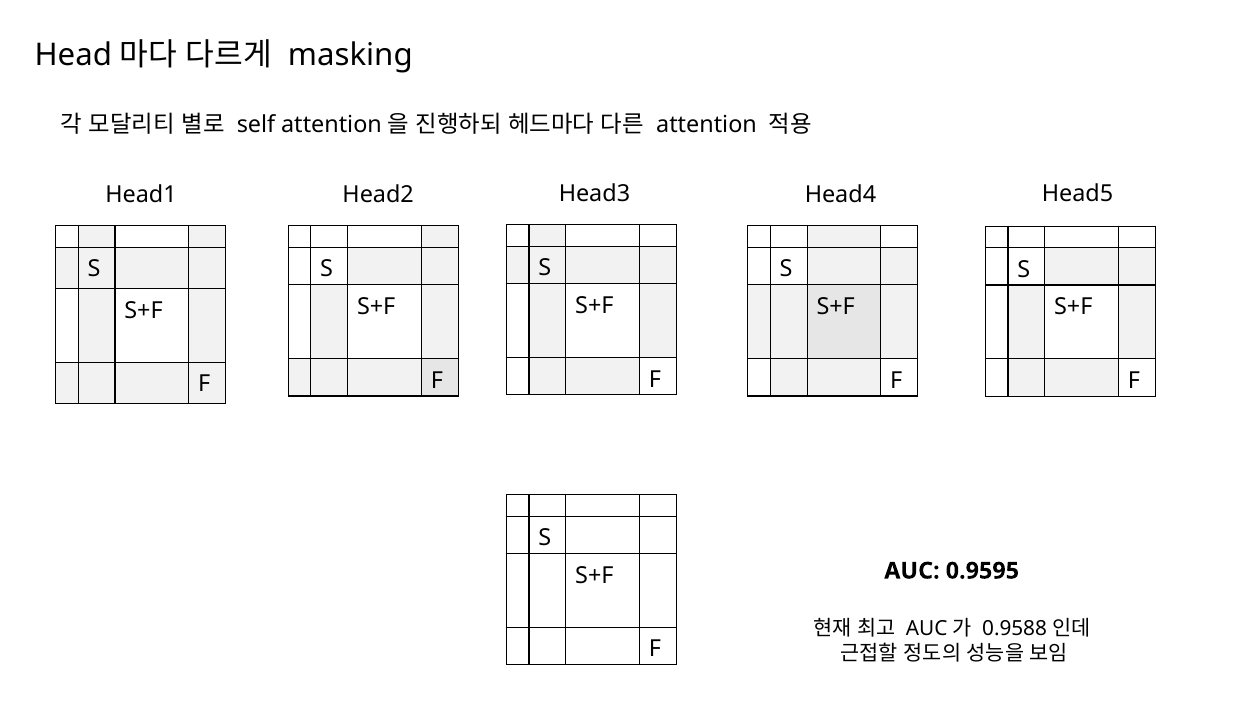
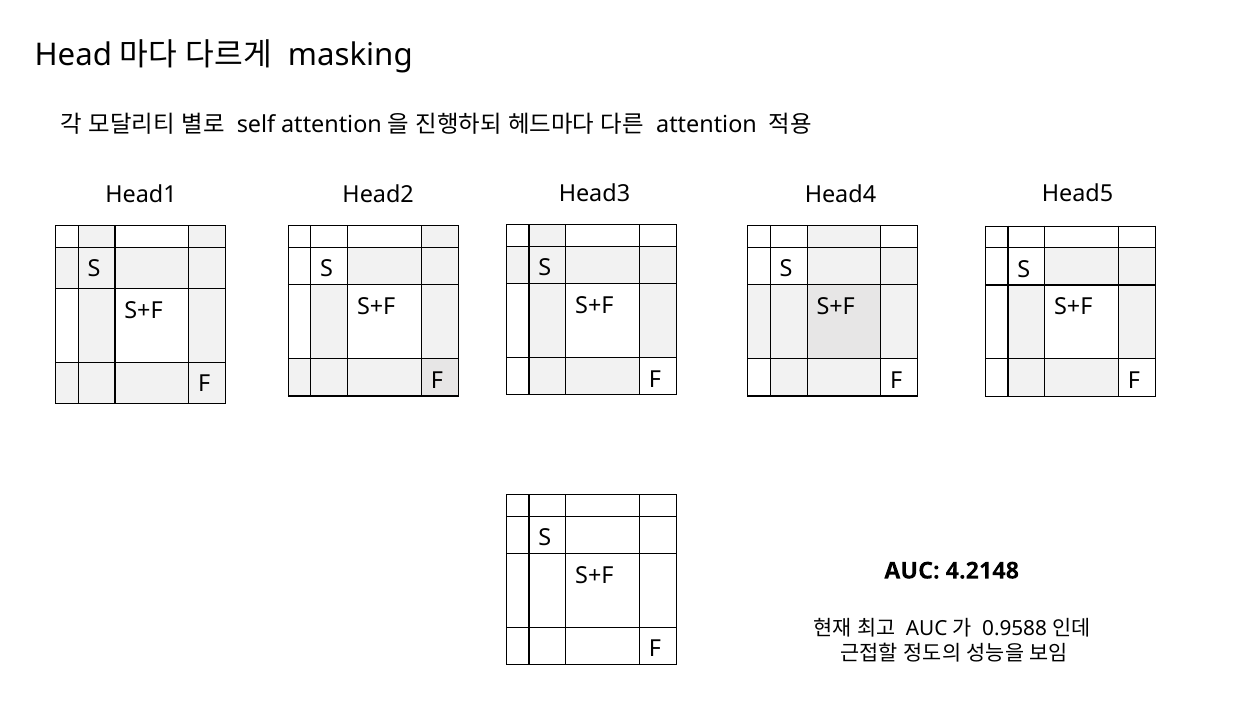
0.9595: 0.9595 -> 4.2148
